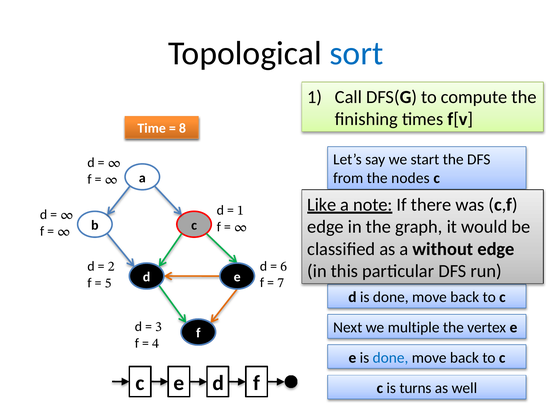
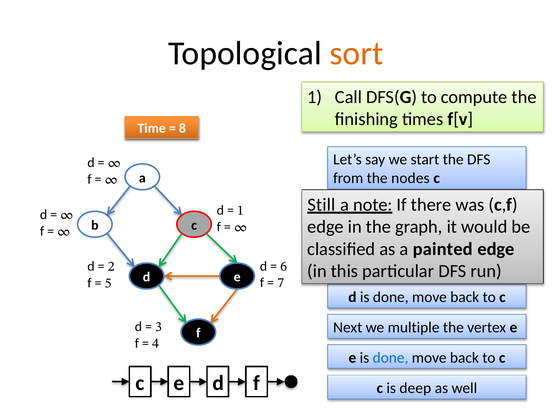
sort colour: blue -> orange
Like: Like -> Still
without: without -> painted
turns: turns -> deep
